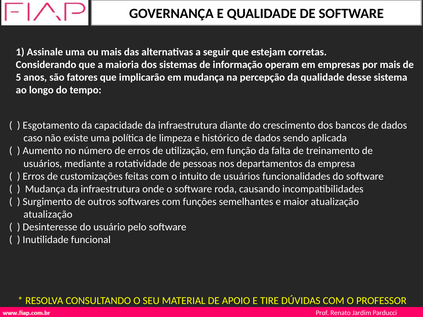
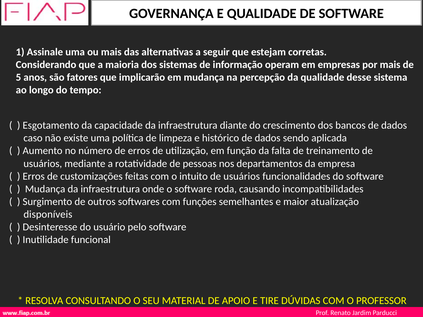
atualização at (48, 214): atualização -> disponíveis
